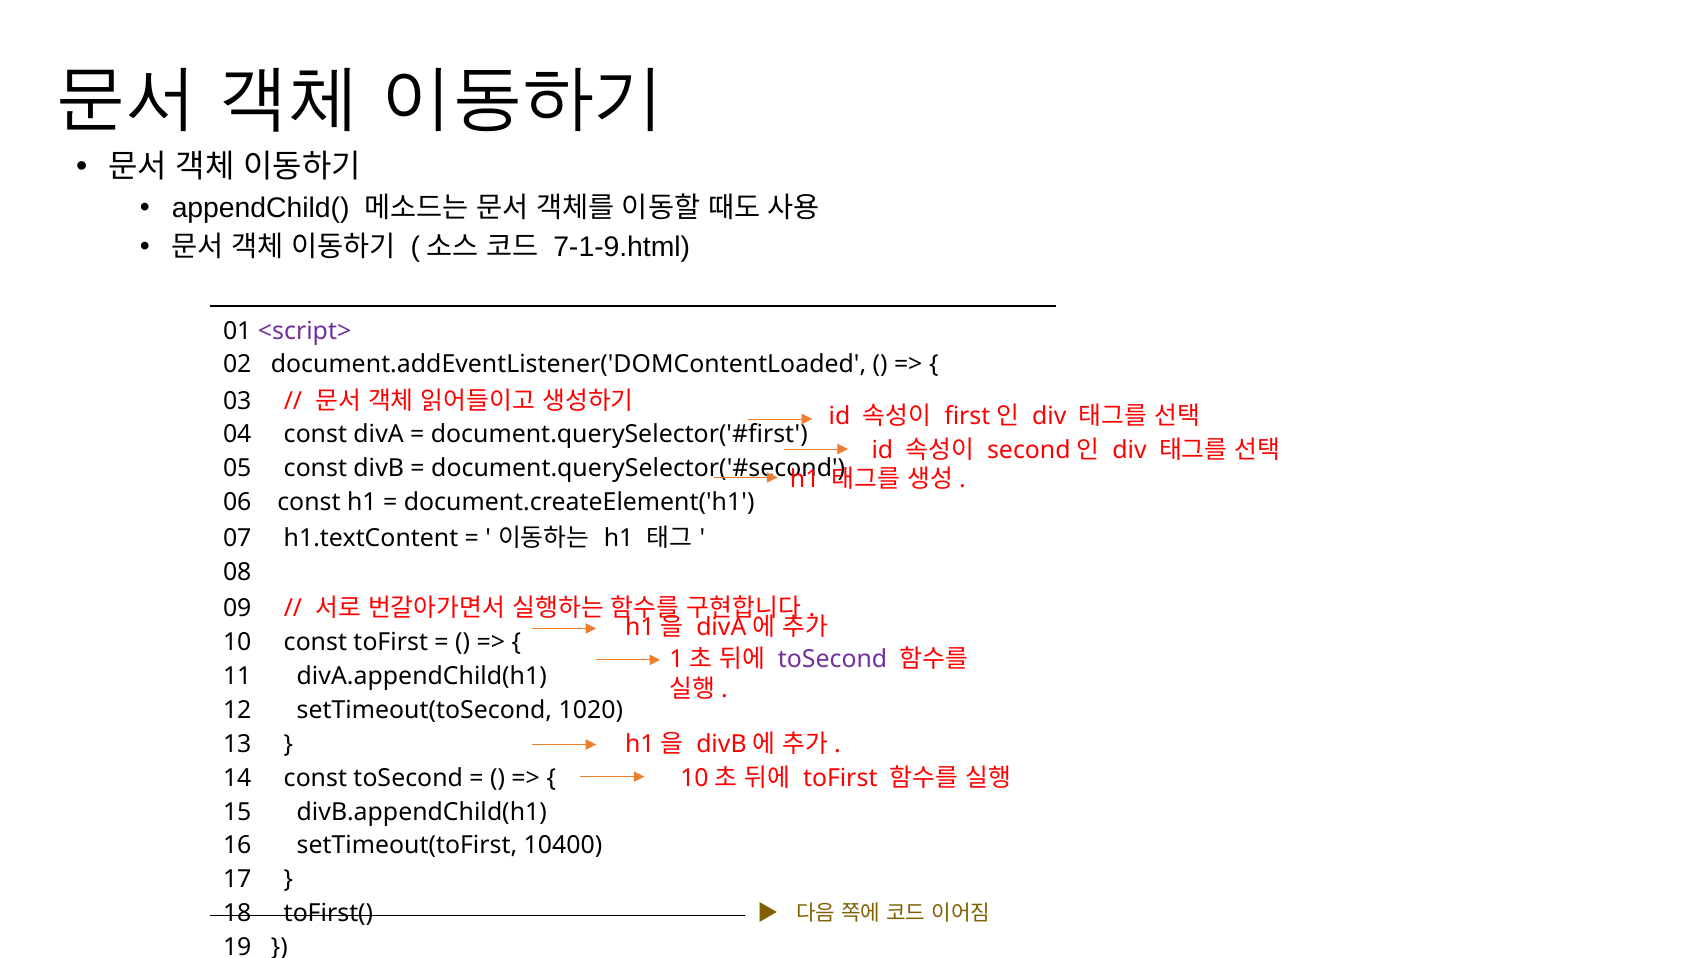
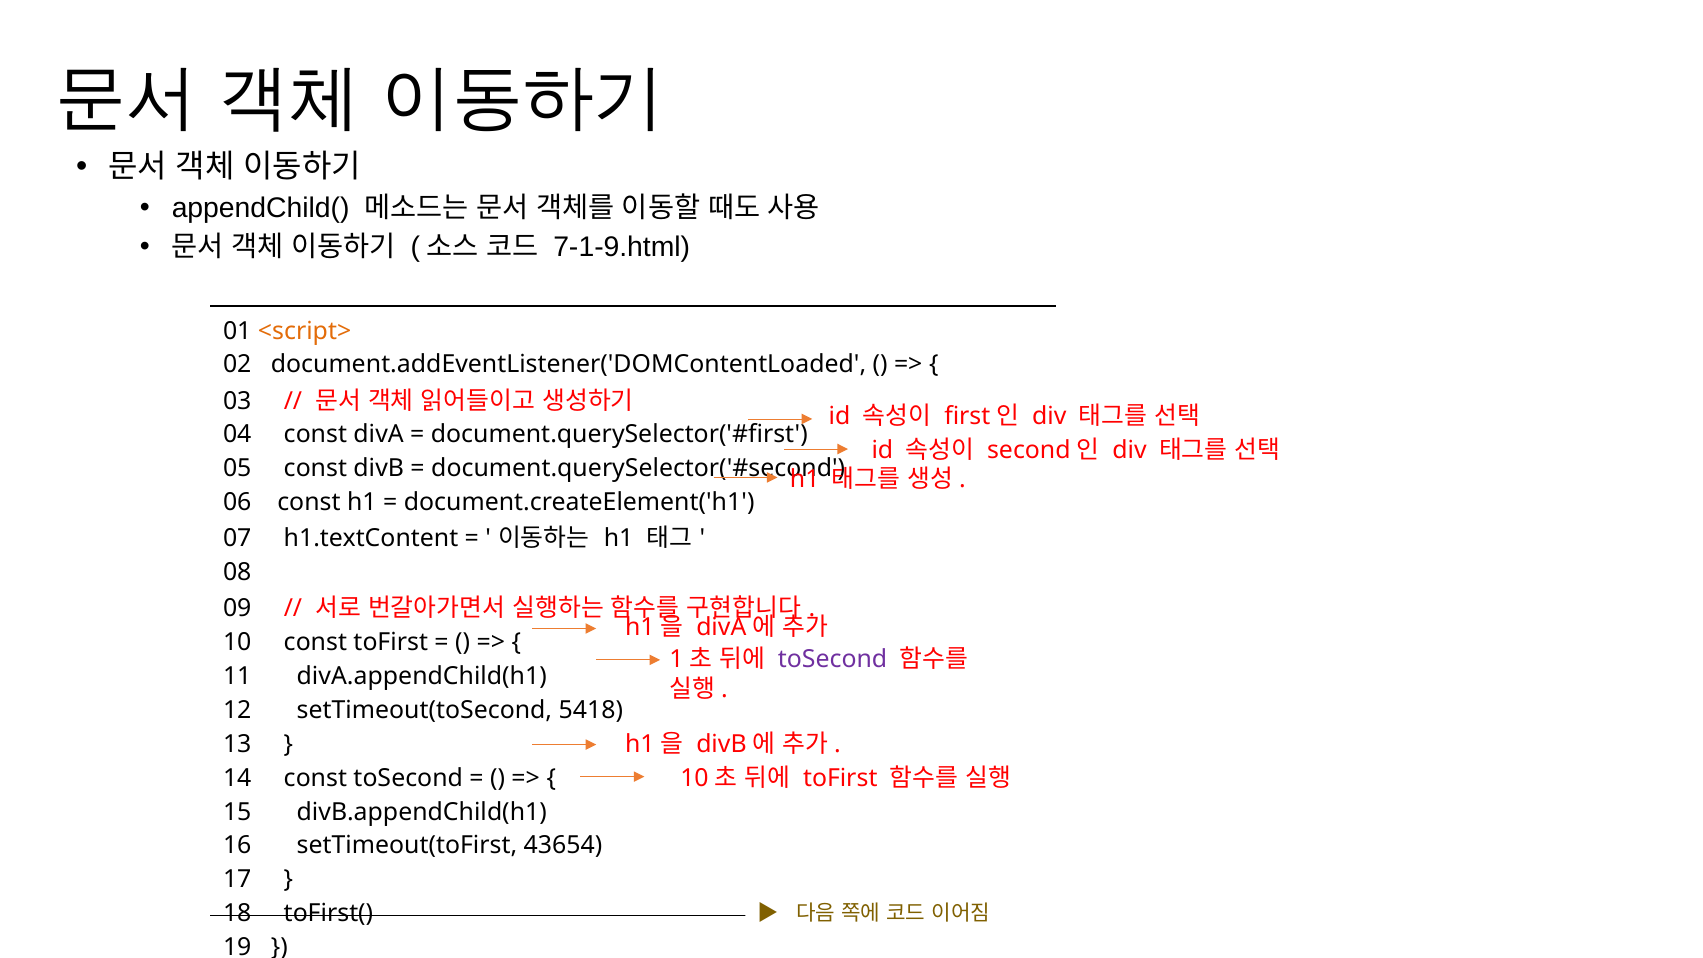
<script> colour: purple -> orange
1020: 1020 -> 5418
10400: 10400 -> 43654
